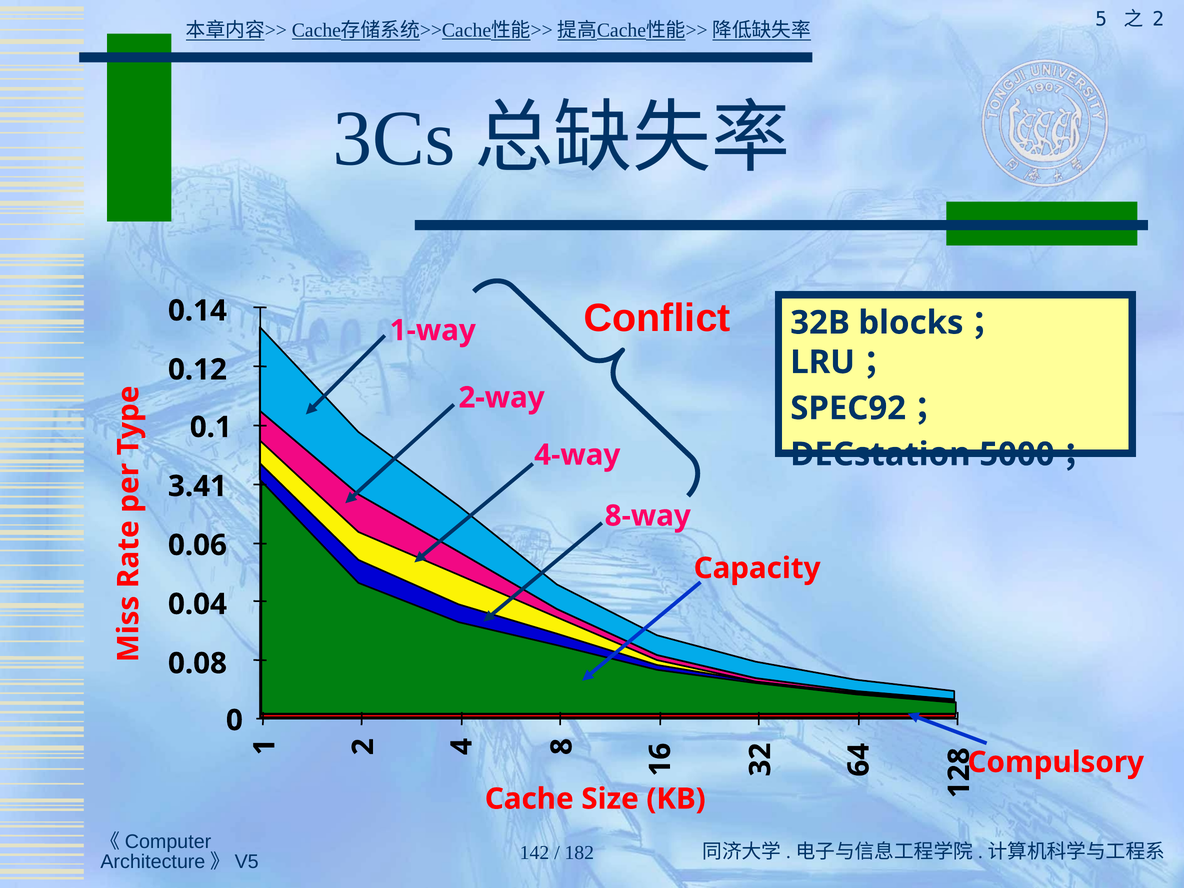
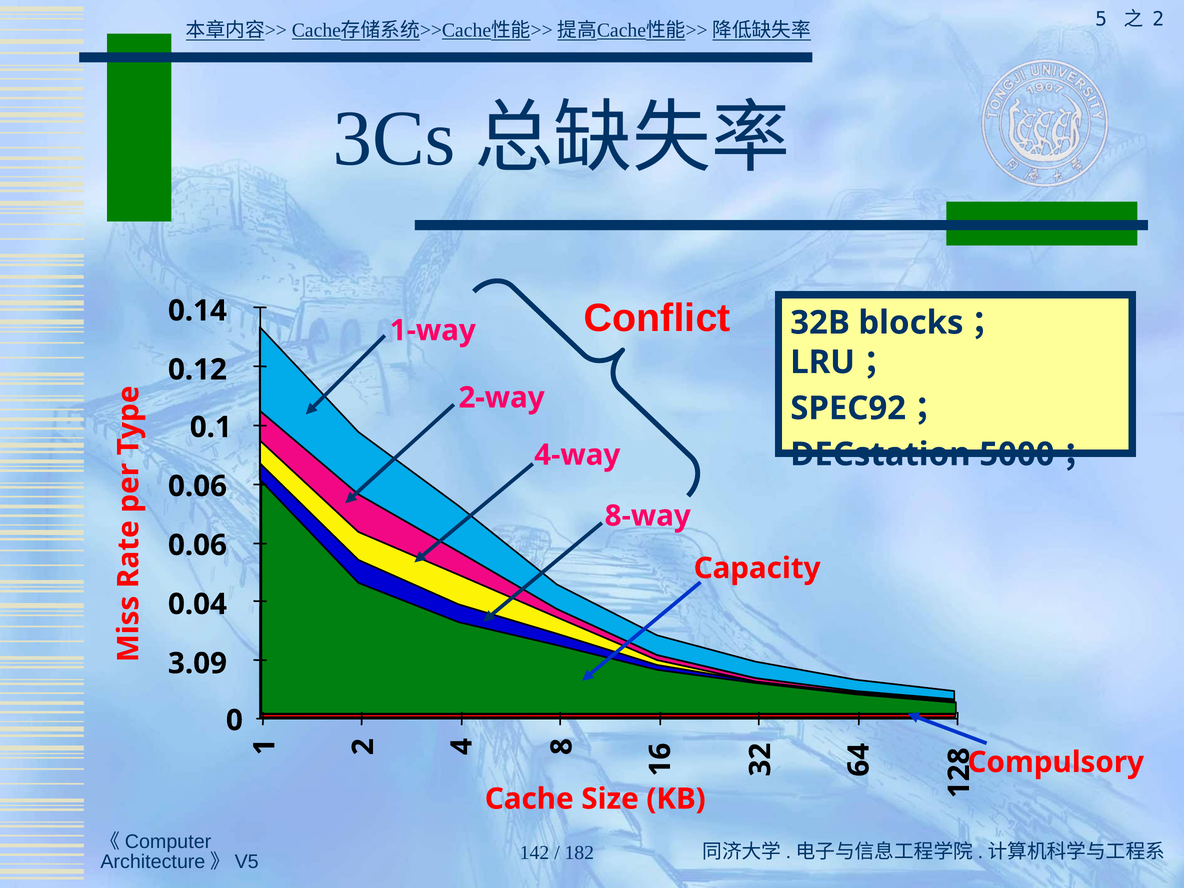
3.41 at (197, 486): 3.41 -> 0.06
0.08: 0.08 -> 3.09
